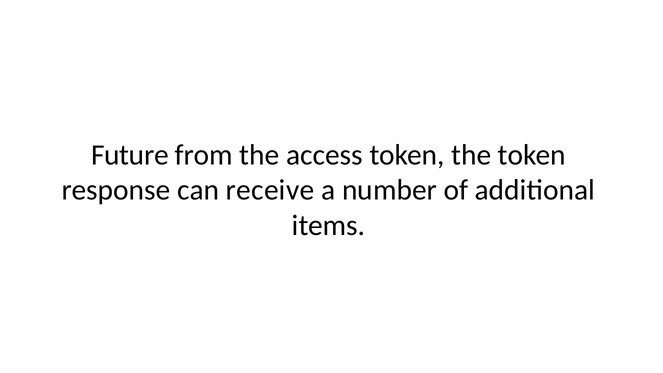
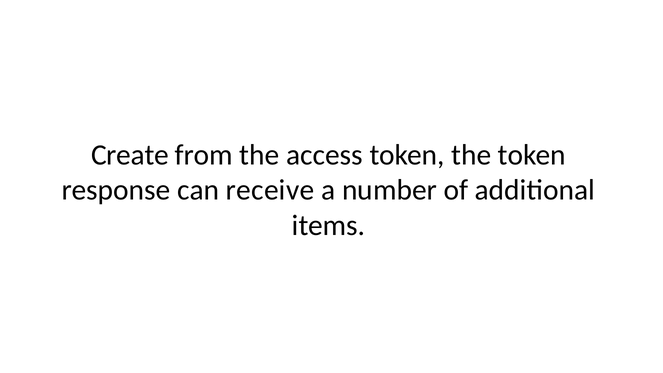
Future: Future -> Create
